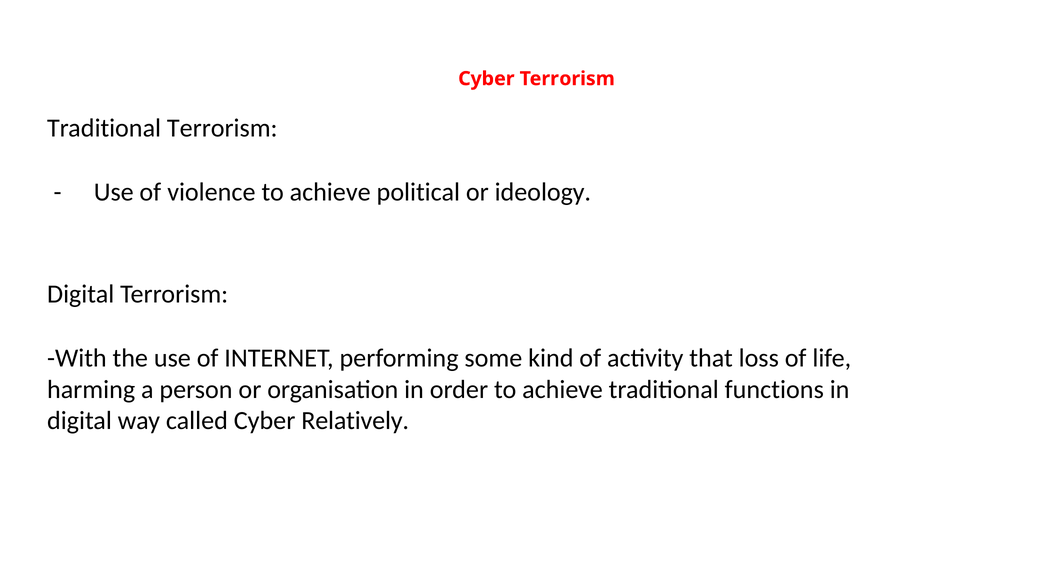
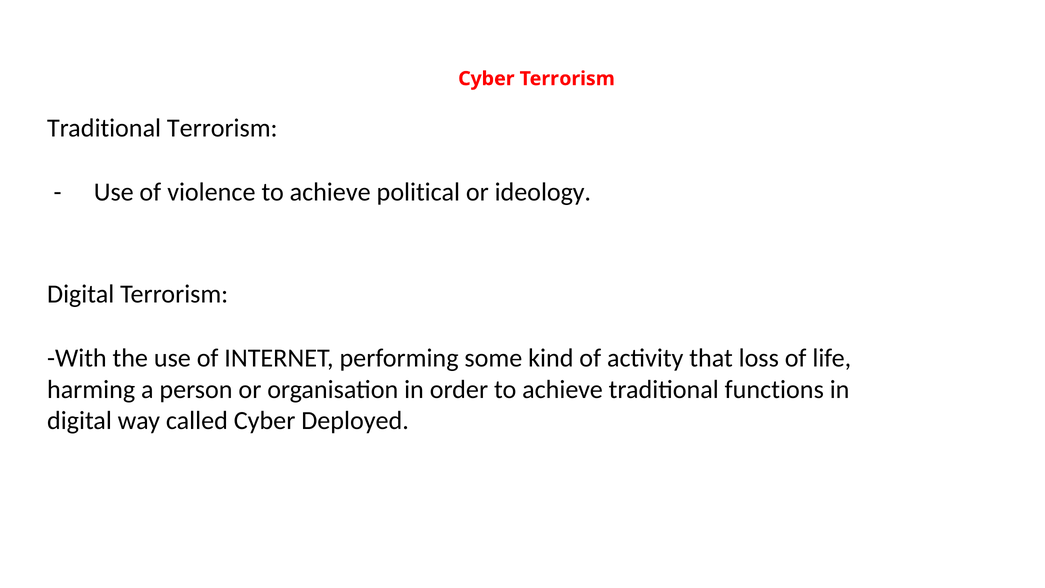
Relatively: Relatively -> Deployed
